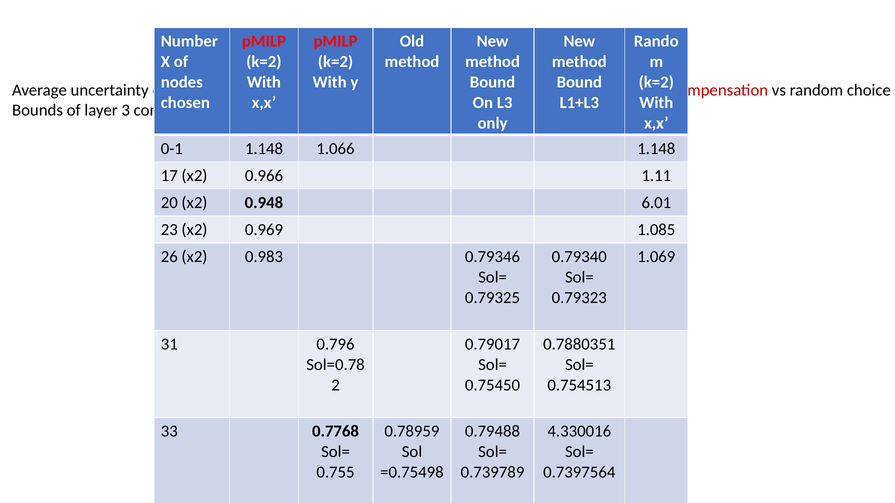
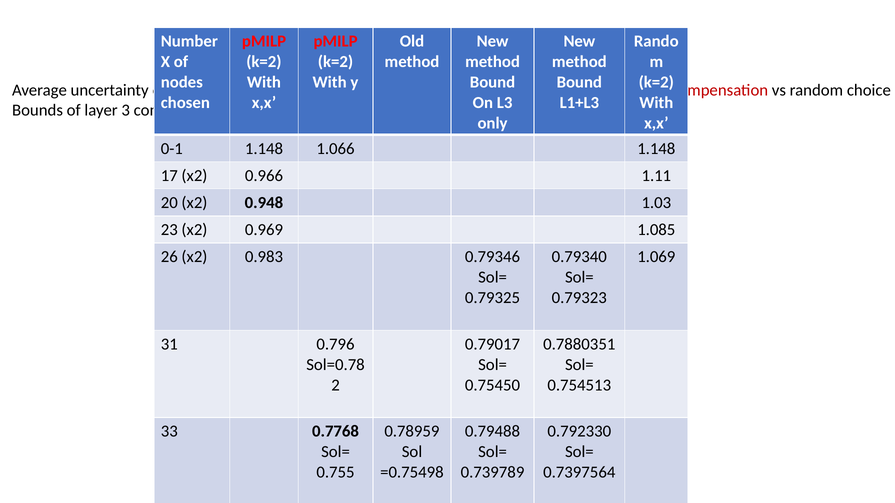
6.01: 6.01 -> 1.03
4.330016: 4.330016 -> 0.792330
